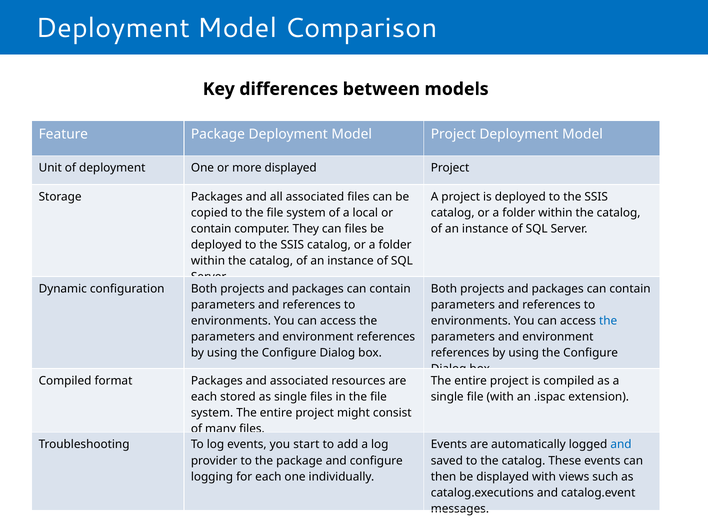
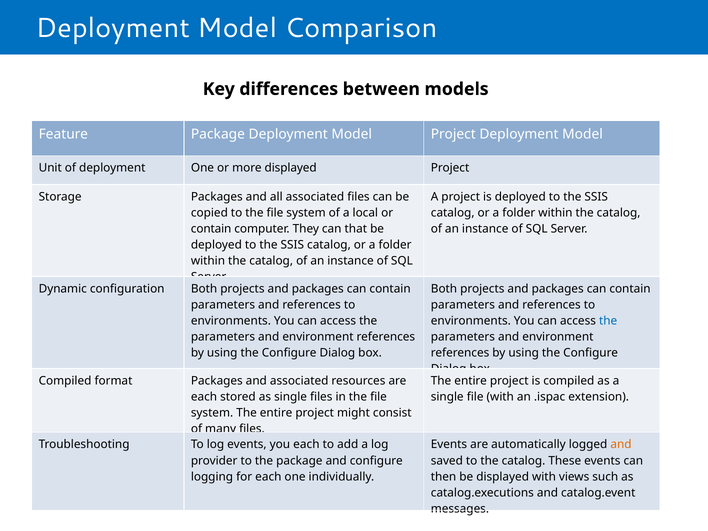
can files: files -> that
you start: start -> each
and at (621, 445) colour: blue -> orange
